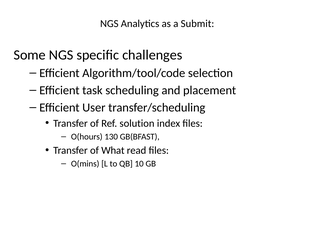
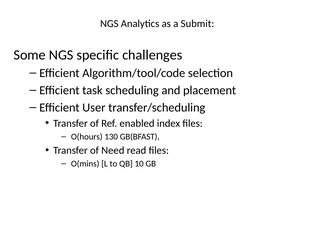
solution: solution -> enabled
What: What -> Need
